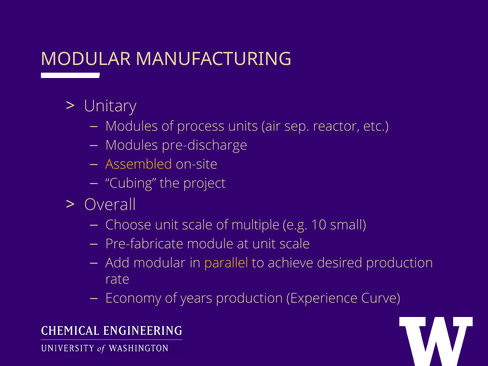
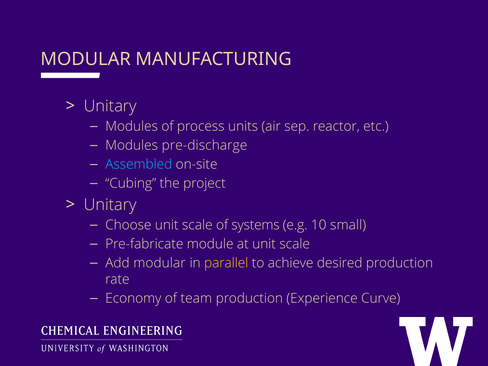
Assembled colour: yellow -> light blue
Overall at (110, 205): Overall -> Unitary
multiple: multiple -> systems
years: years -> team
